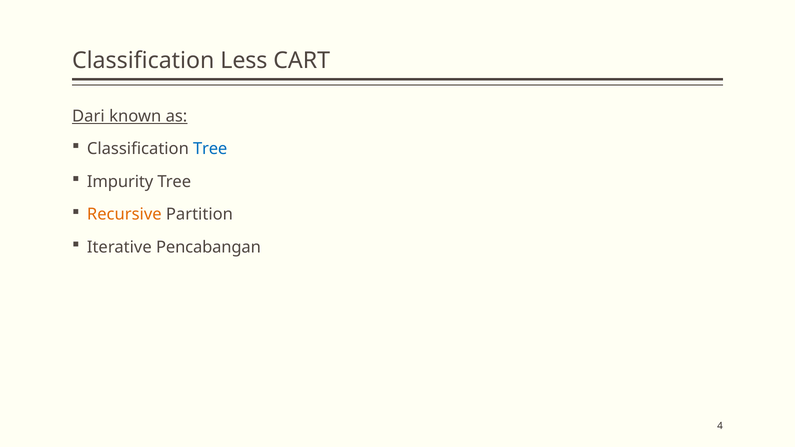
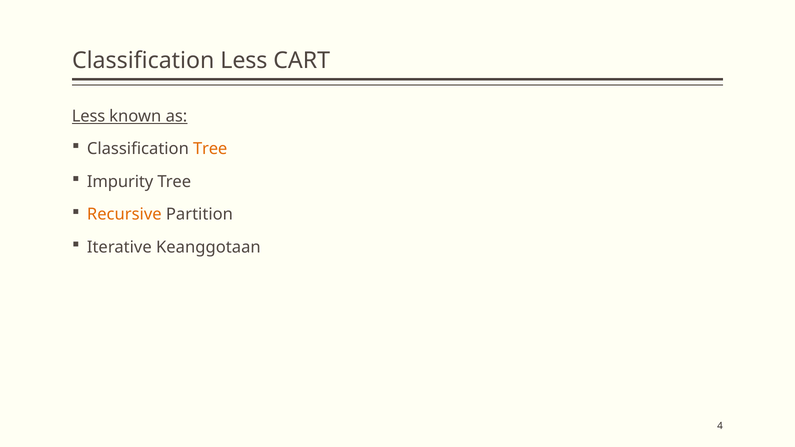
Dari at (88, 116): Dari -> Less
Tree at (210, 149) colour: blue -> orange
Pencabangan: Pencabangan -> Keanggotaan
